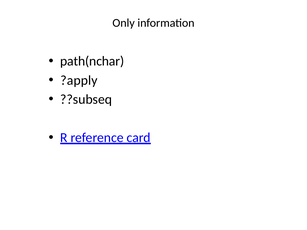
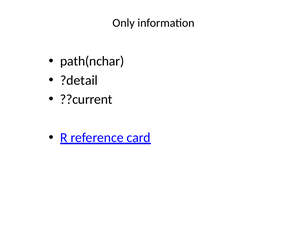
?apply: ?apply -> ?detail
??subseq: ??subseq -> ??current
